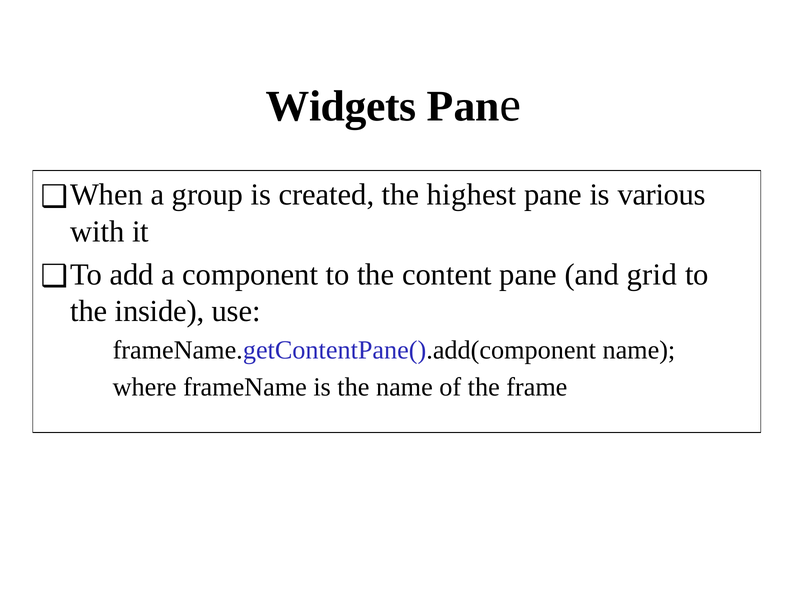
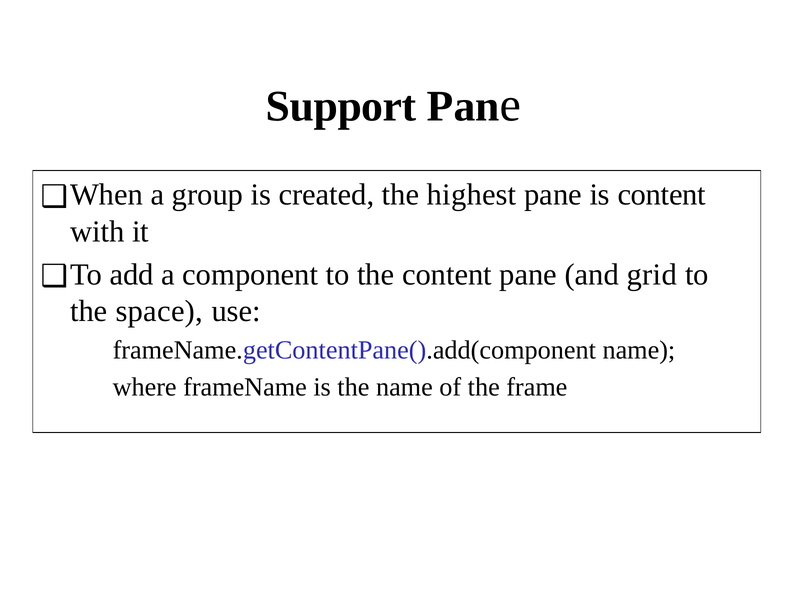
Widgets: Widgets -> Support
is various: various -> content
inside: inside -> space
